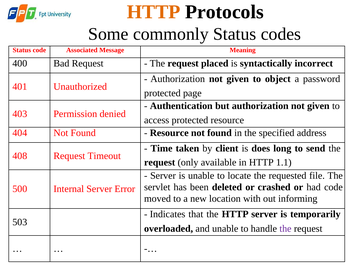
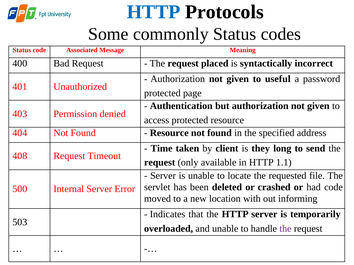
HTTP at (154, 12) colour: orange -> blue
object: object -> useful
does: does -> they
